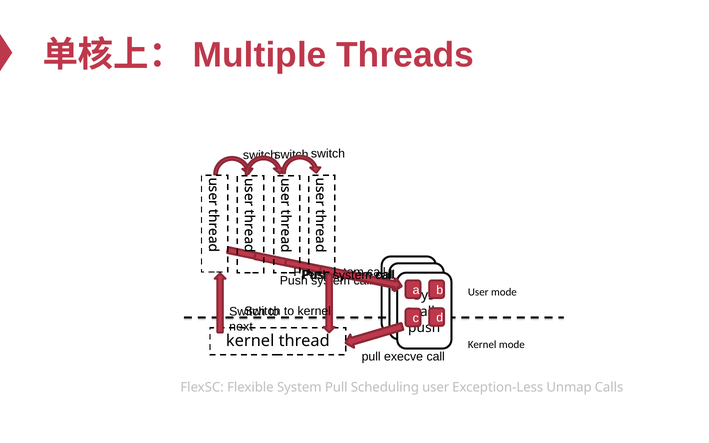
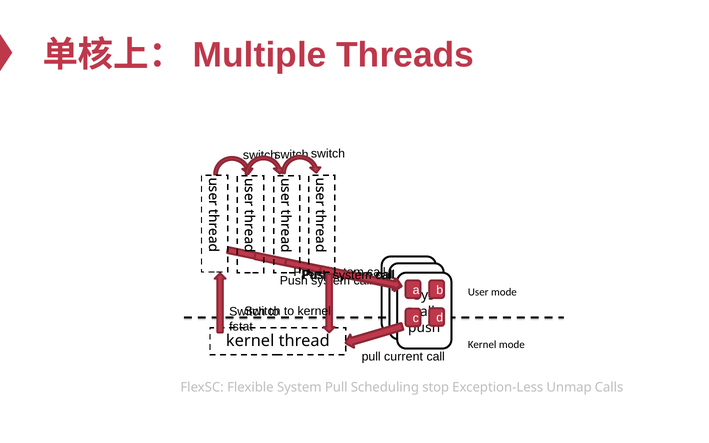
next: next -> fstat
execve: execve -> current
Scheduling user: user -> stop
